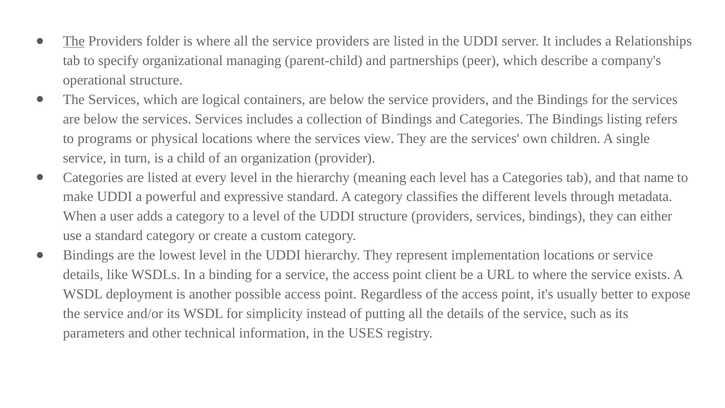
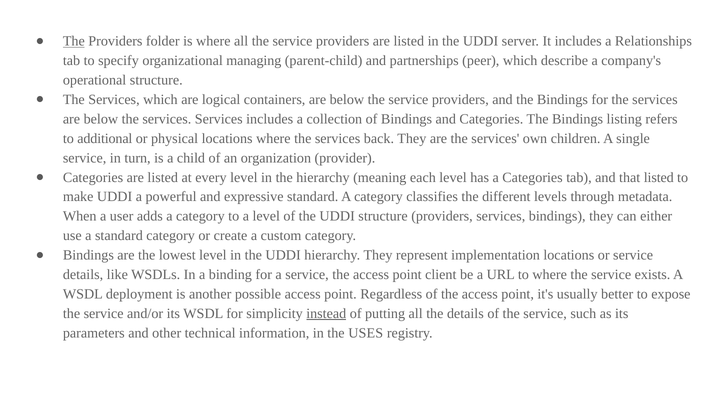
programs: programs -> additional
view: view -> back
that name: name -> listed
instead underline: none -> present
